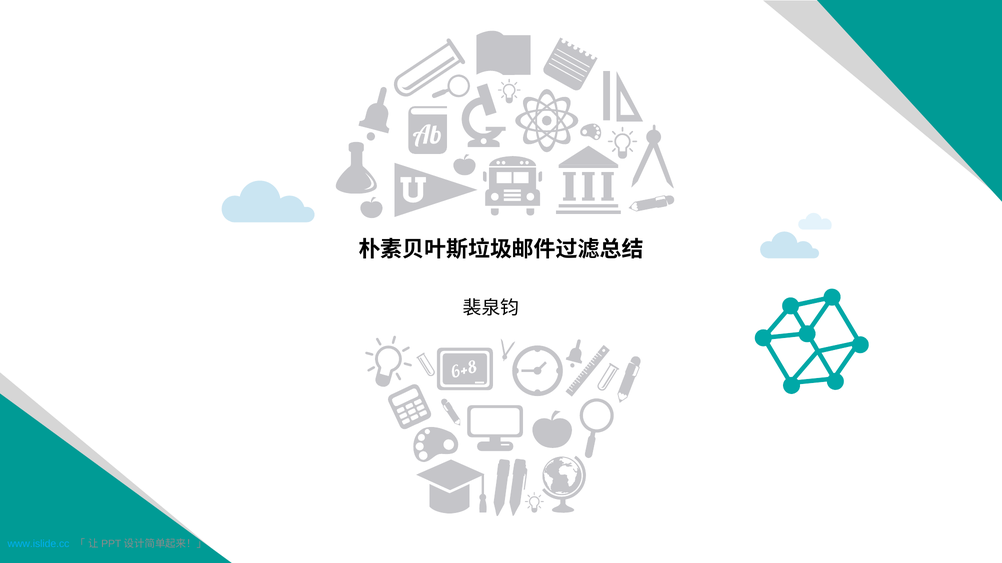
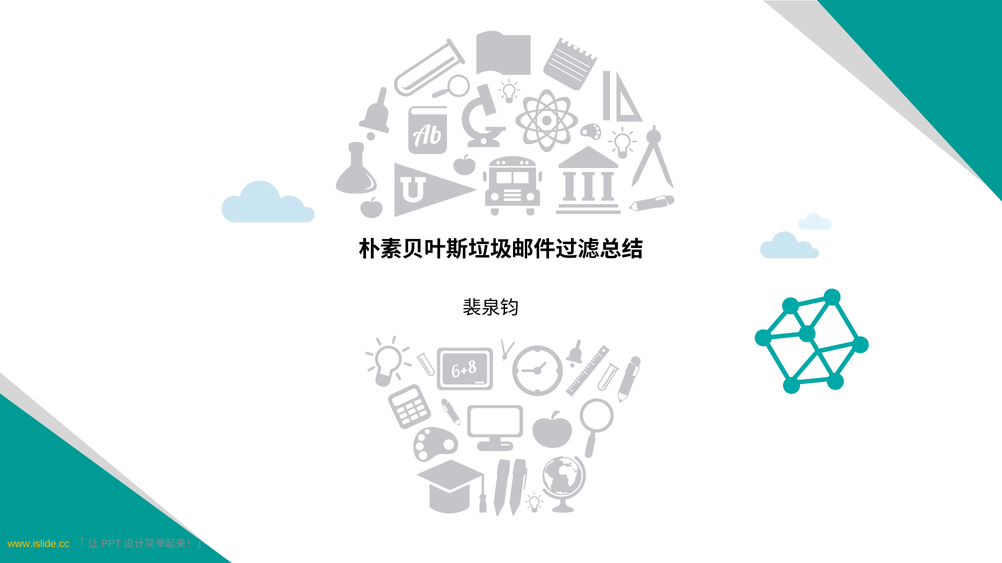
www.islide.cc colour: light blue -> yellow
